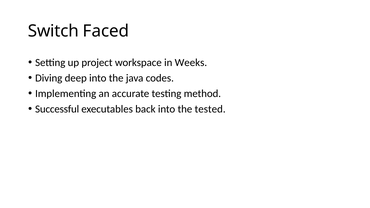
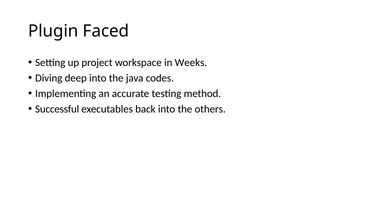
Switch: Switch -> Plugin
tested: tested -> others
